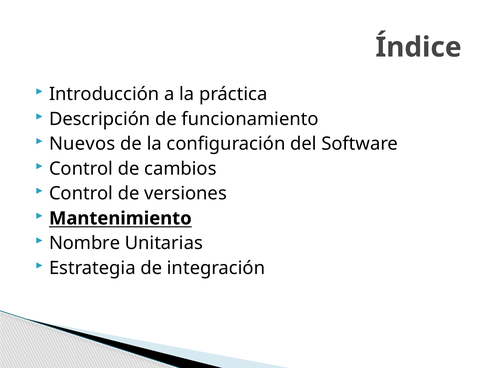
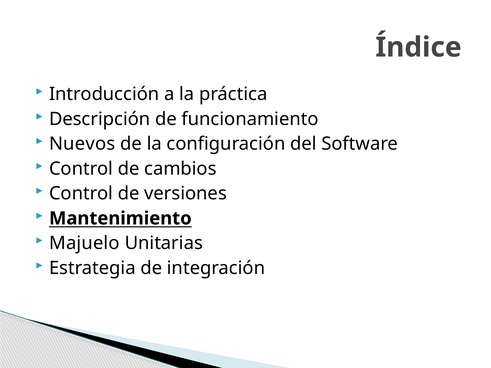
Nombre: Nombre -> Majuelo
